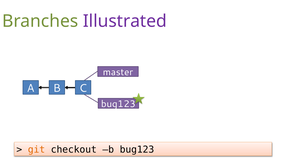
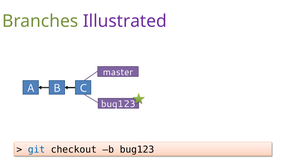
git colour: orange -> blue
